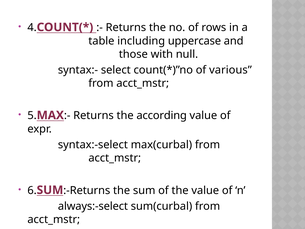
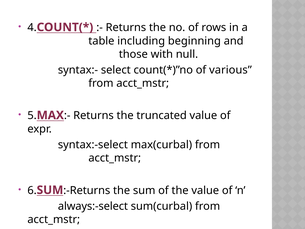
uppercase: uppercase -> beginning
according: according -> truncated
